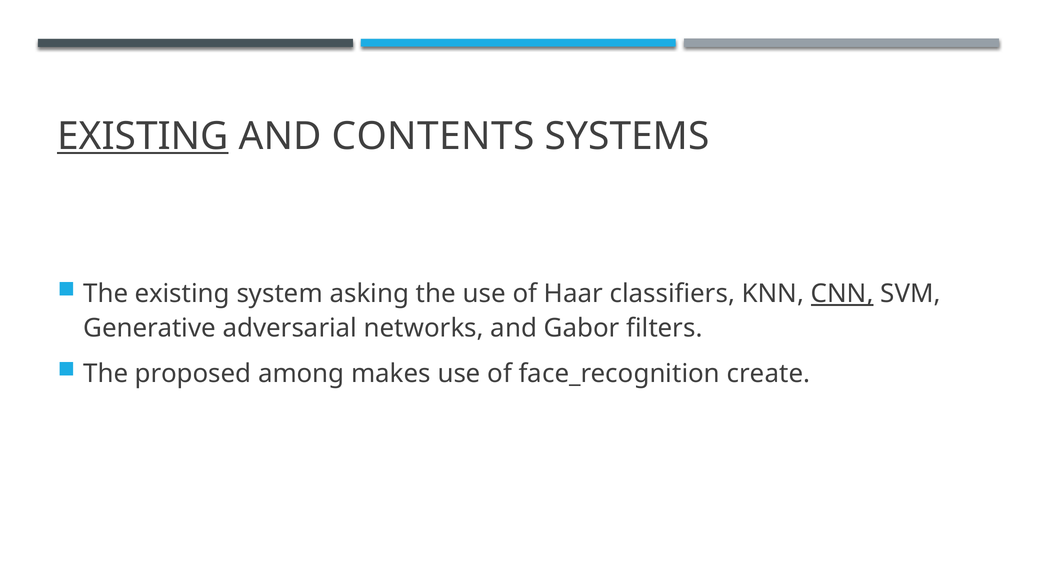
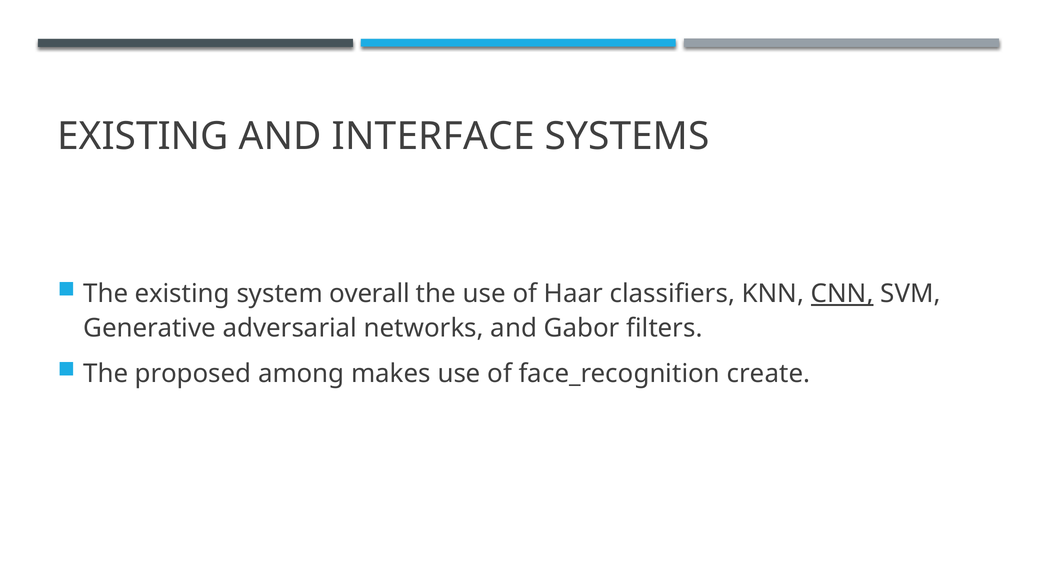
EXISTING at (143, 136) underline: present -> none
CONTENTS: CONTENTS -> INTERFACE
asking: asking -> overall
